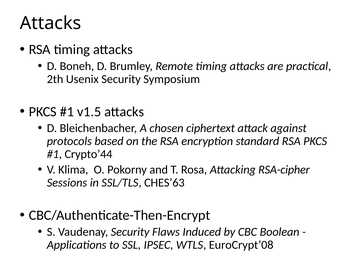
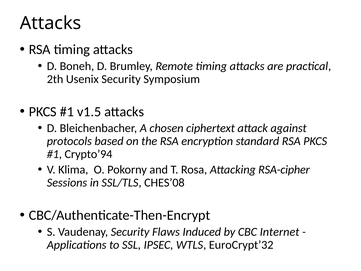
Crypto’44: Crypto’44 -> Crypto’94
CHES’63: CHES’63 -> CHES’08
Boolean: Boolean -> Internet
EuroCrypt’08: EuroCrypt’08 -> EuroCrypt’32
